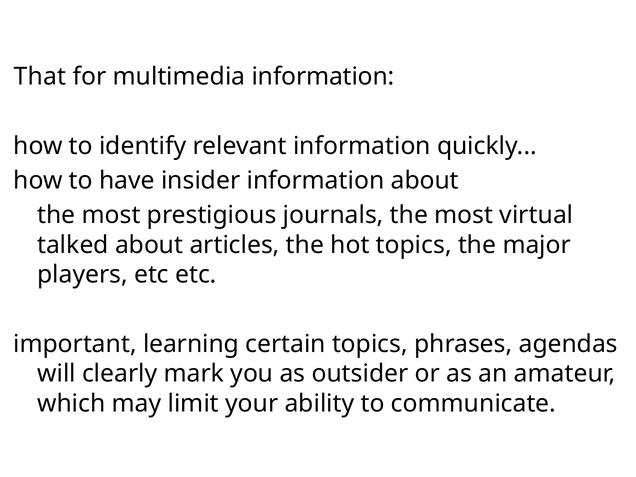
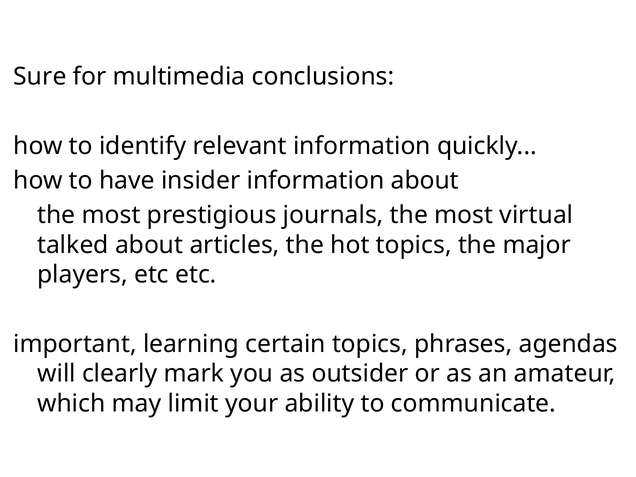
That: That -> Sure
multimedia information: information -> conclusions
